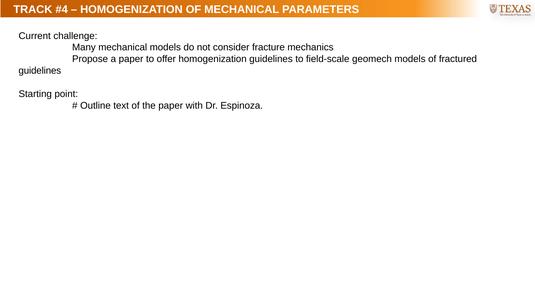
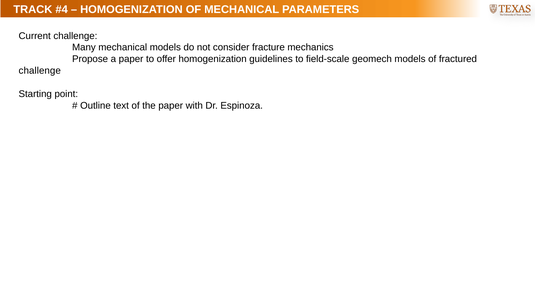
guidelines at (40, 71): guidelines -> challenge
